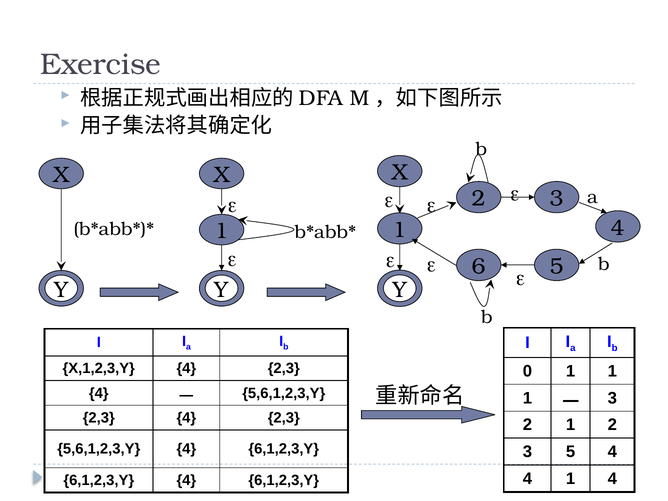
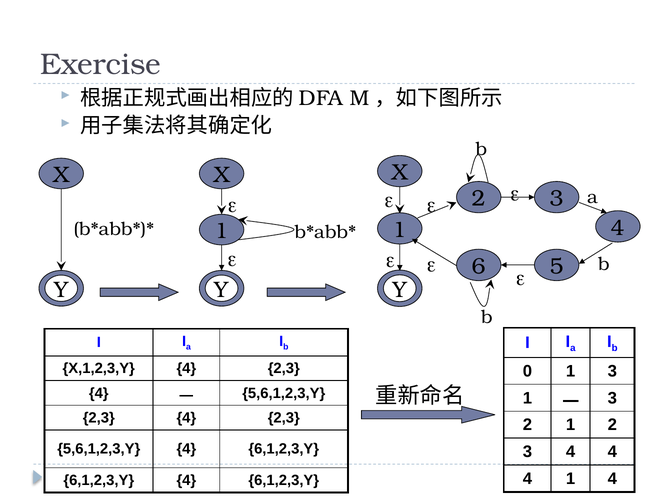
0 1 1: 1 -> 3
5 at (571, 452): 5 -> 4
